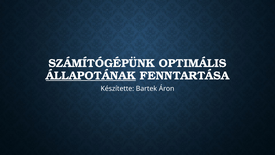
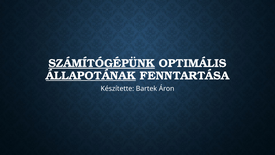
SZÁMÍTÓGÉPÜNK underline: none -> present
